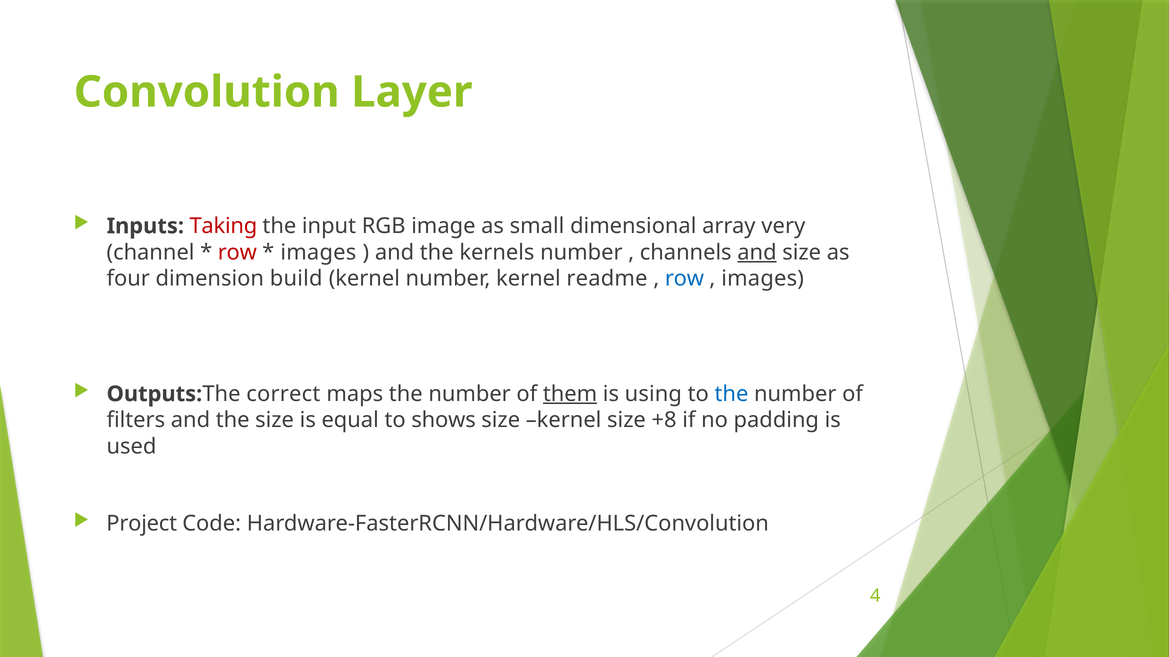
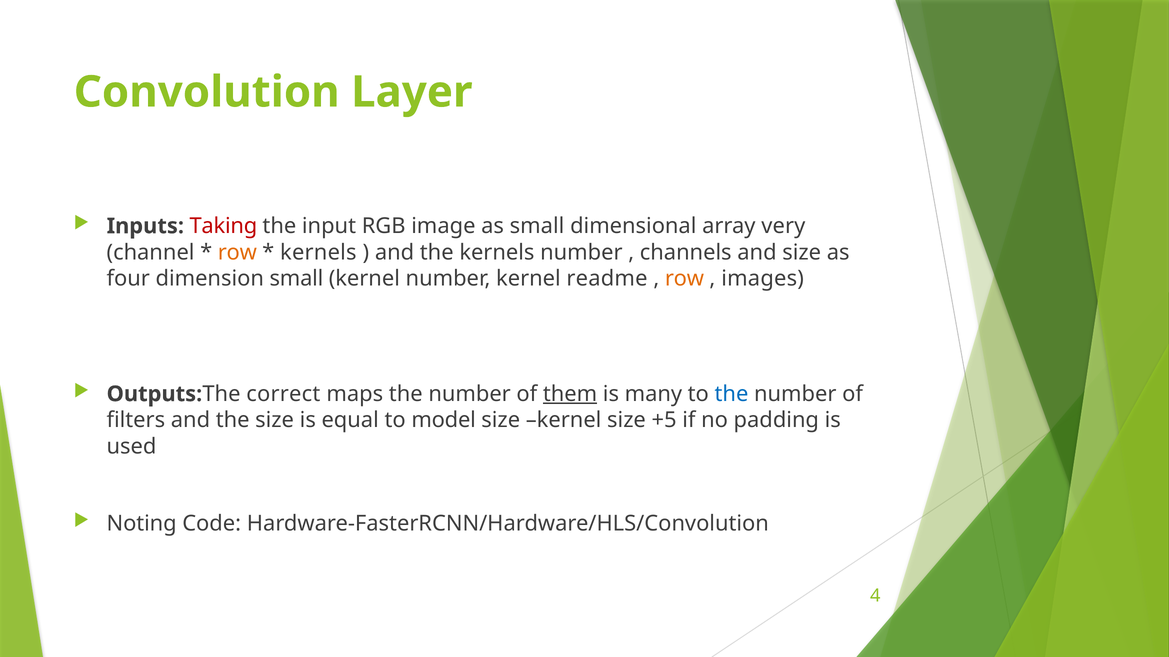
row at (237, 253) colour: red -> orange
images at (318, 253): images -> kernels
and at (757, 253) underline: present -> none
dimension build: build -> small
row at (684, 279) colour: blue -> orange
using: using -> many
shows: shows -> model
+8: +8 -> +5
Project: Project -> Noting
